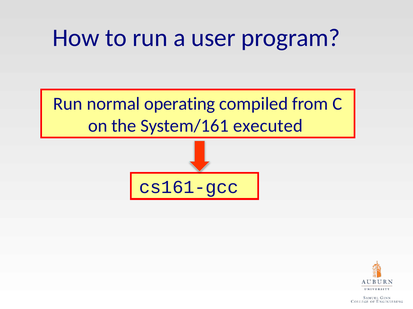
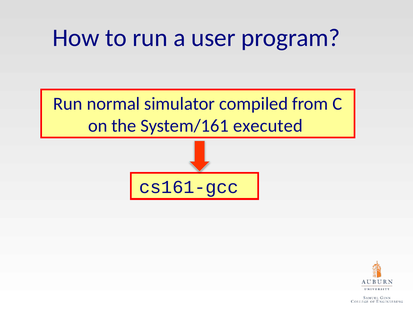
operating: operating -> simulator
